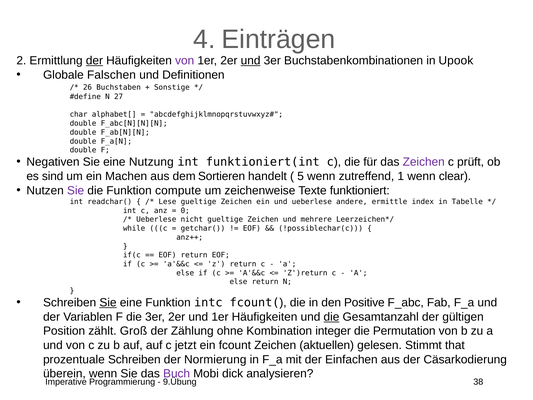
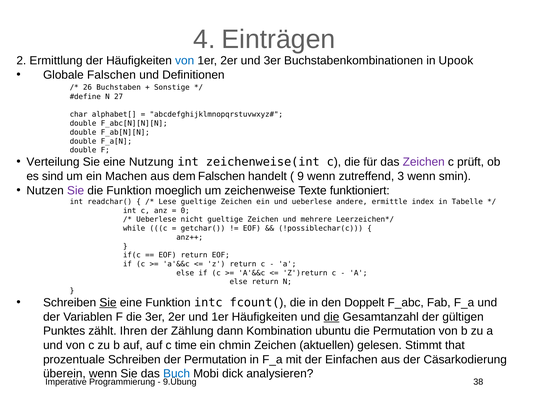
der at (94, 61) underline: present -> none
von at (185, 61) colour: purple -> blue
und at (251, 61) underline: present -> none
Negativen: Negativen -> Verteilung
funktioniert(int: funktioniert(int -> zeichenweise(int
dem Sortieren: Sortieren -> Falschen
5: 5 -> 9
1: 1 -> 3
clear: clear -> smin
compute: compute -> moeglich
Positive: Positive -> Doppelt
Position: Position -> Punktes
Groß: Groß -> Ihren
ohne: ohne -> dann
integer: integer -> ubuntu
jetzt: jetzt -> time
fcount: fcount -> chmin
der Normierung: Normierung -> Permutation
Buch colour: purple -> blue
